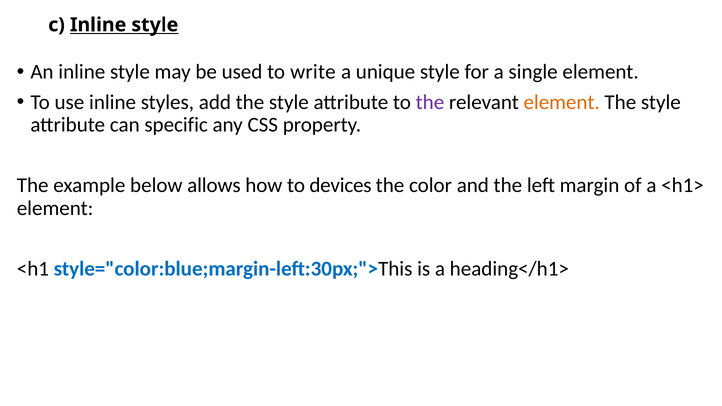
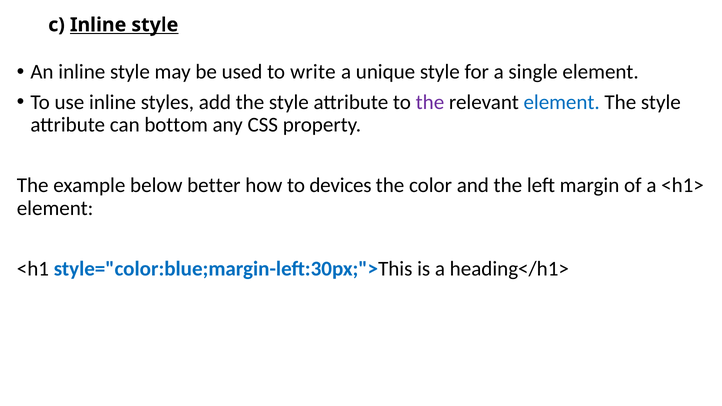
element at (562, 102) colour: orange -> blue
specific: specific -> bottom
allows: allows -> better
